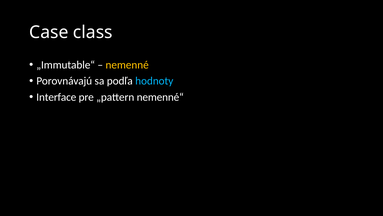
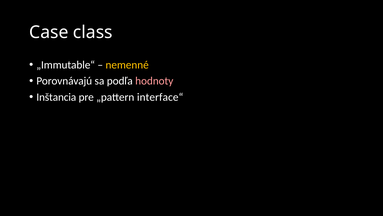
hodnoty colour: light blue -> pink
Interface: Interface -> Inštancia
nemenné“: nemenné“ -> interface“
